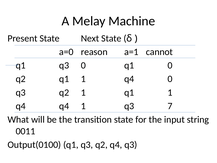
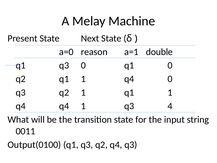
cannot: cannot -> double
7: 7 -> 4
